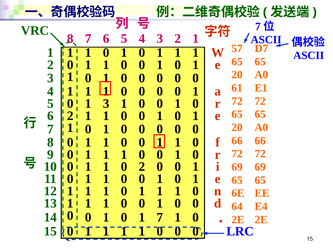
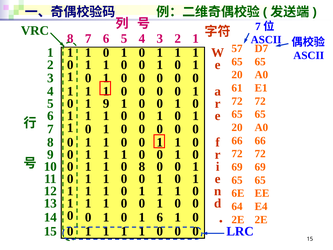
1 3: 3 -> 9
2 at (70, 116): 2 -> 1
1 0 2: 2 -> 8
1 7: 7 -> 6
